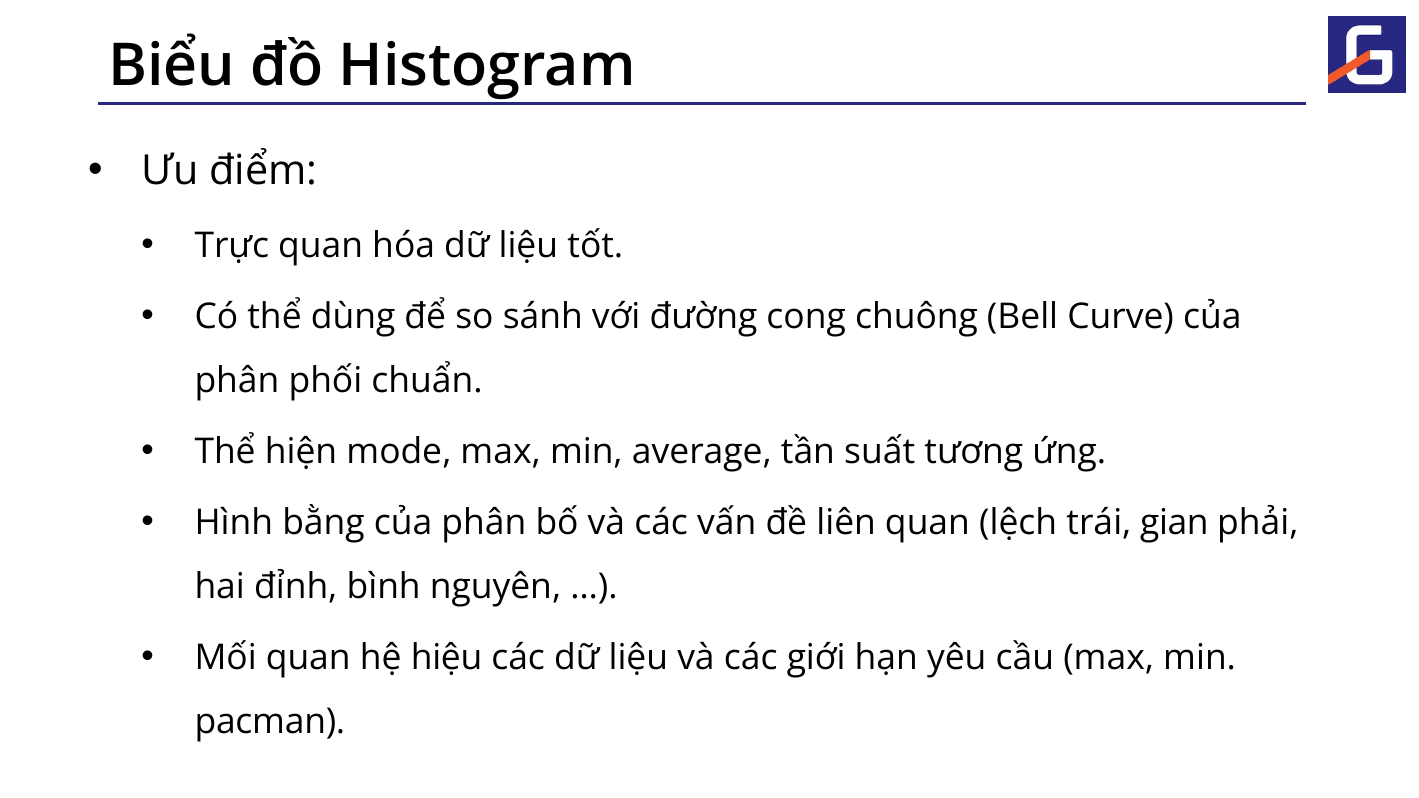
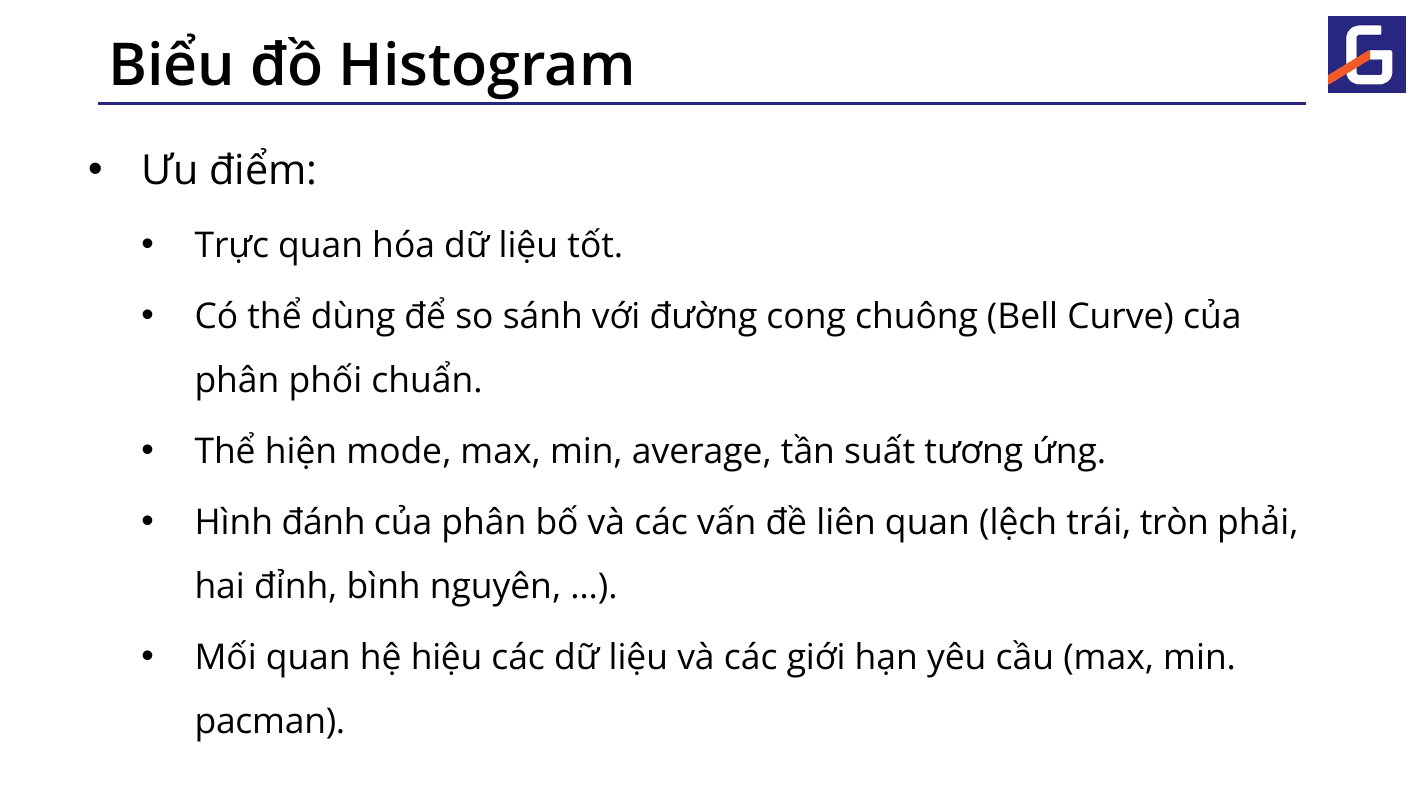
bằng: bằng -> đánh
gian: gian -> tròn
